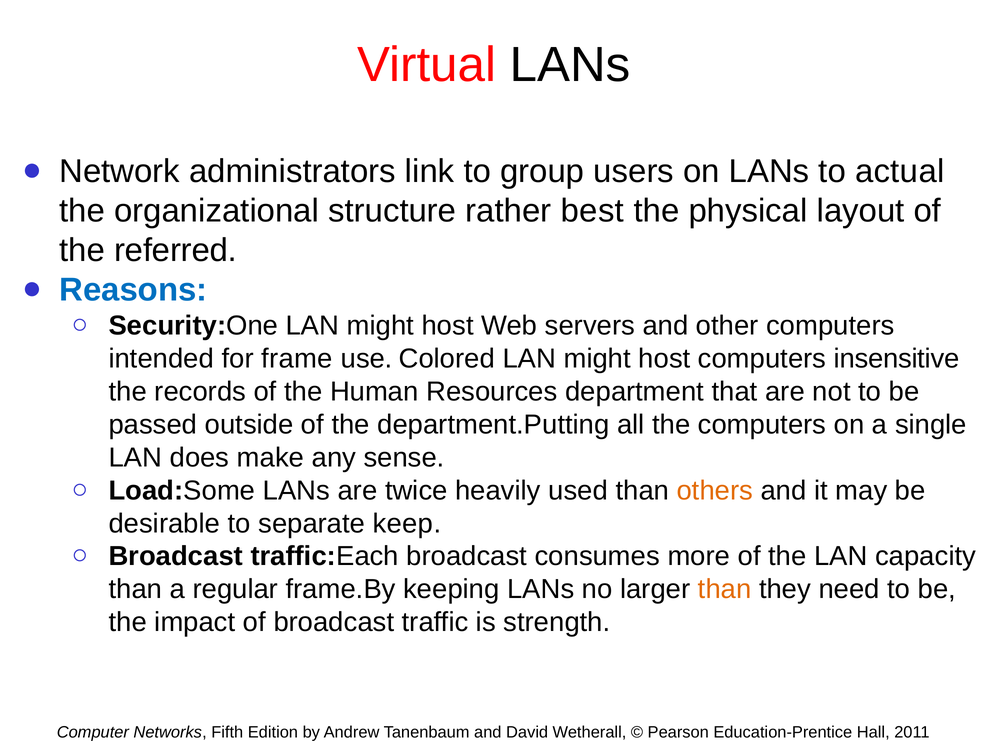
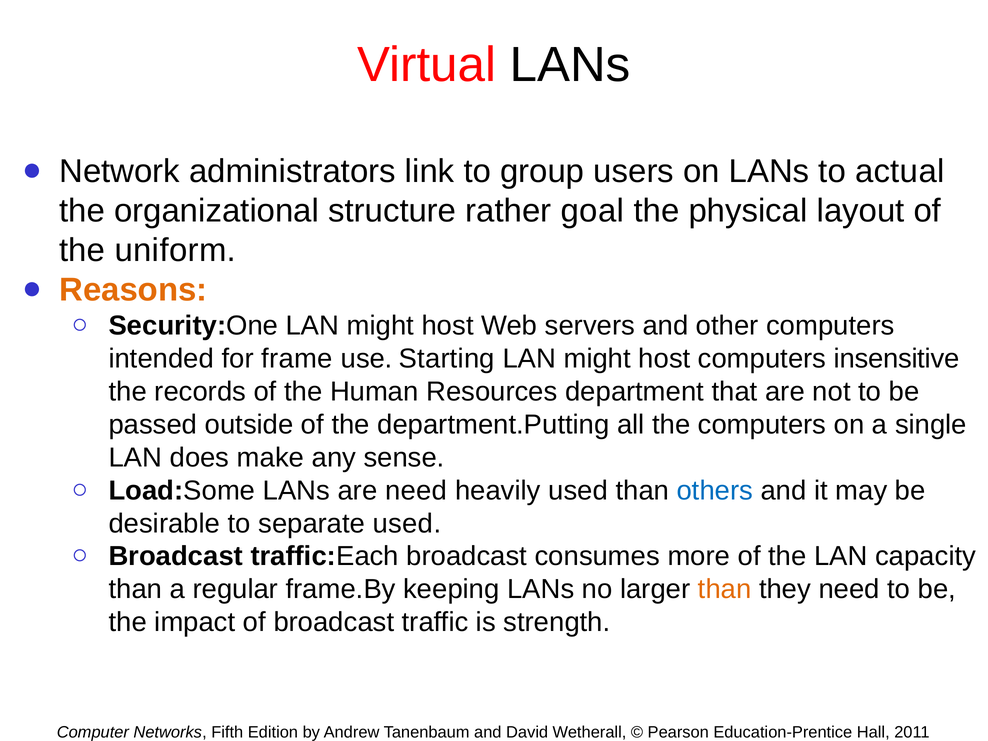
best: best -> goal
referred: referred -> uniform
Reasons colour: blue -> orange
Colored: Colored -> Starting
are twice: twice -> need
others colour: orange -> blue
separate keep: keep -> used
